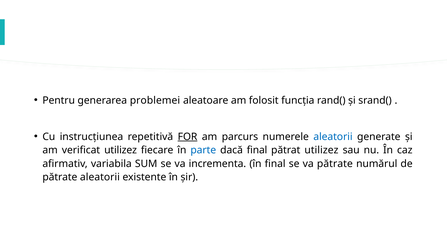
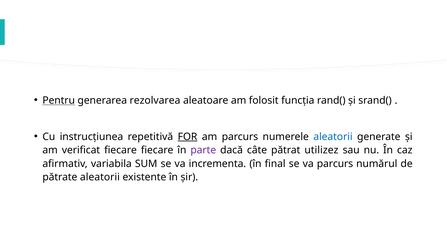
Pentru underline: none -> present
problemei: problemei -> rezolvarea
verificat utilizez: utilizez -> fiecare
parte colour: blue -> purple
dacă final: final -> câte
va pătrate: pătrate -> parcurs
